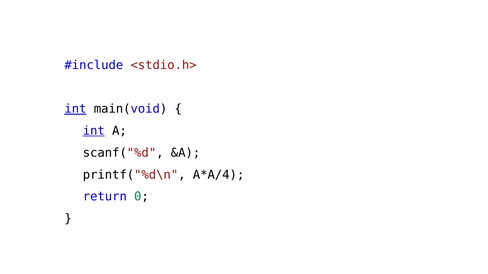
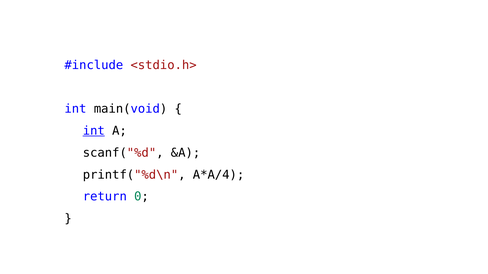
int at (76, 109) underline: present -> none
